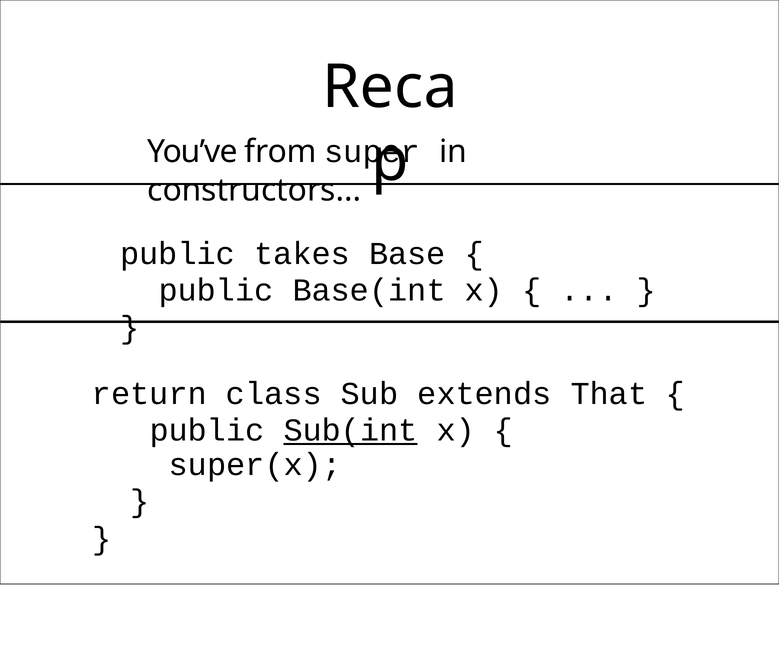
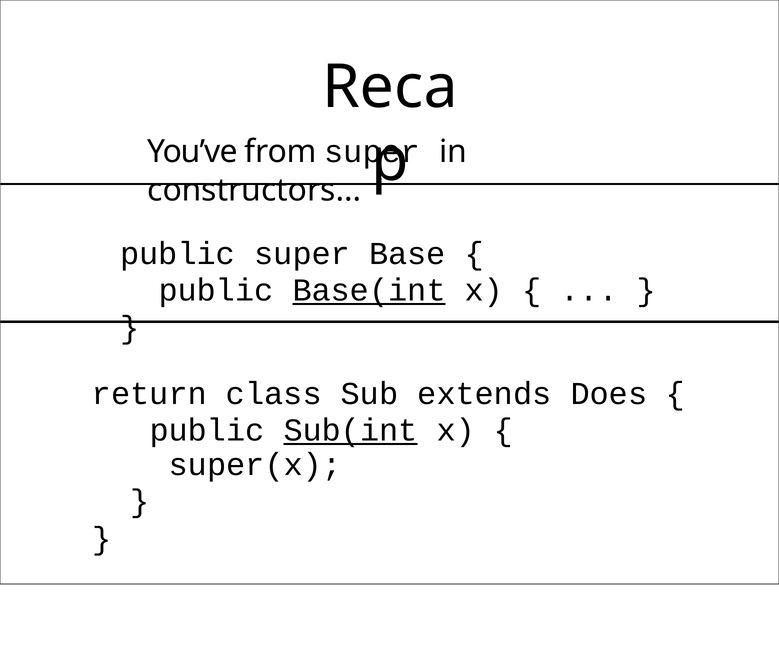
public takes: takes -> super
Base(int underline: none -> present
That: That -> Does
